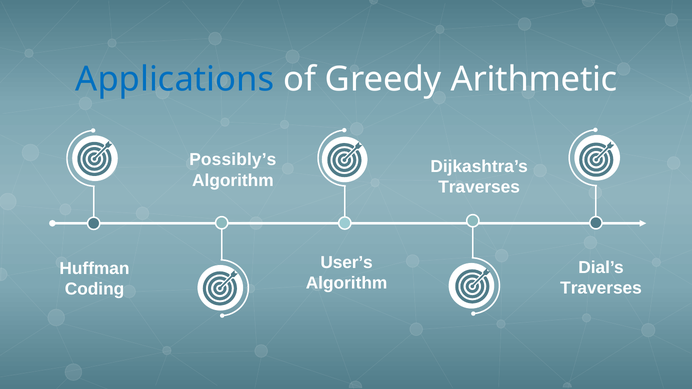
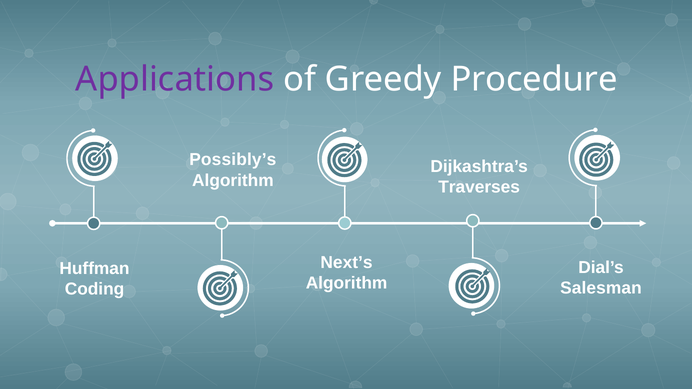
Applications colour: blue -> purple
Arithmetic: Arithmetic -> Procedure
User’s: User’s -> Next’s
Traverses at (601, 288): Traverses -> Salesman
